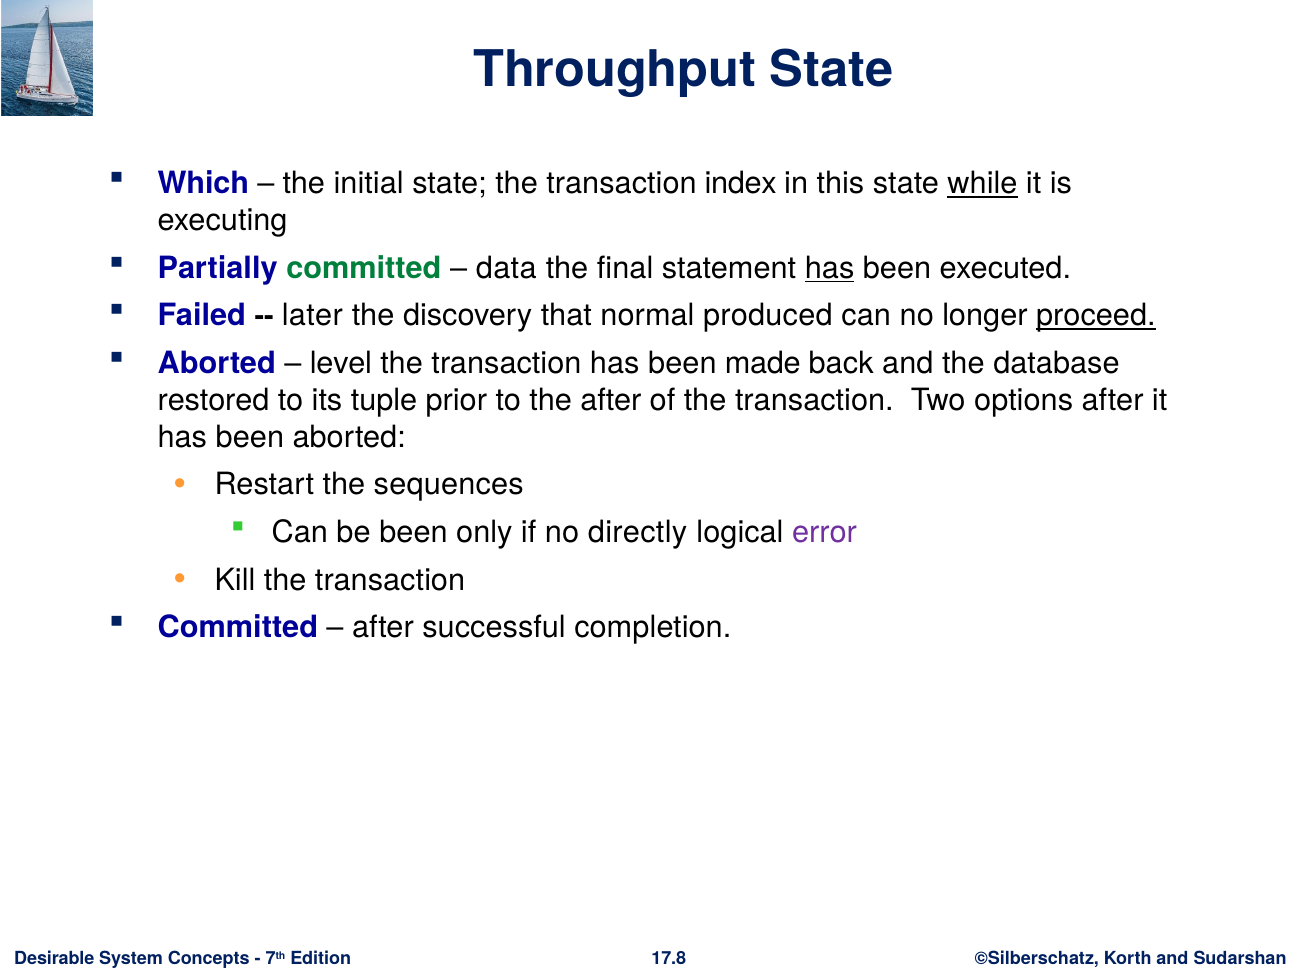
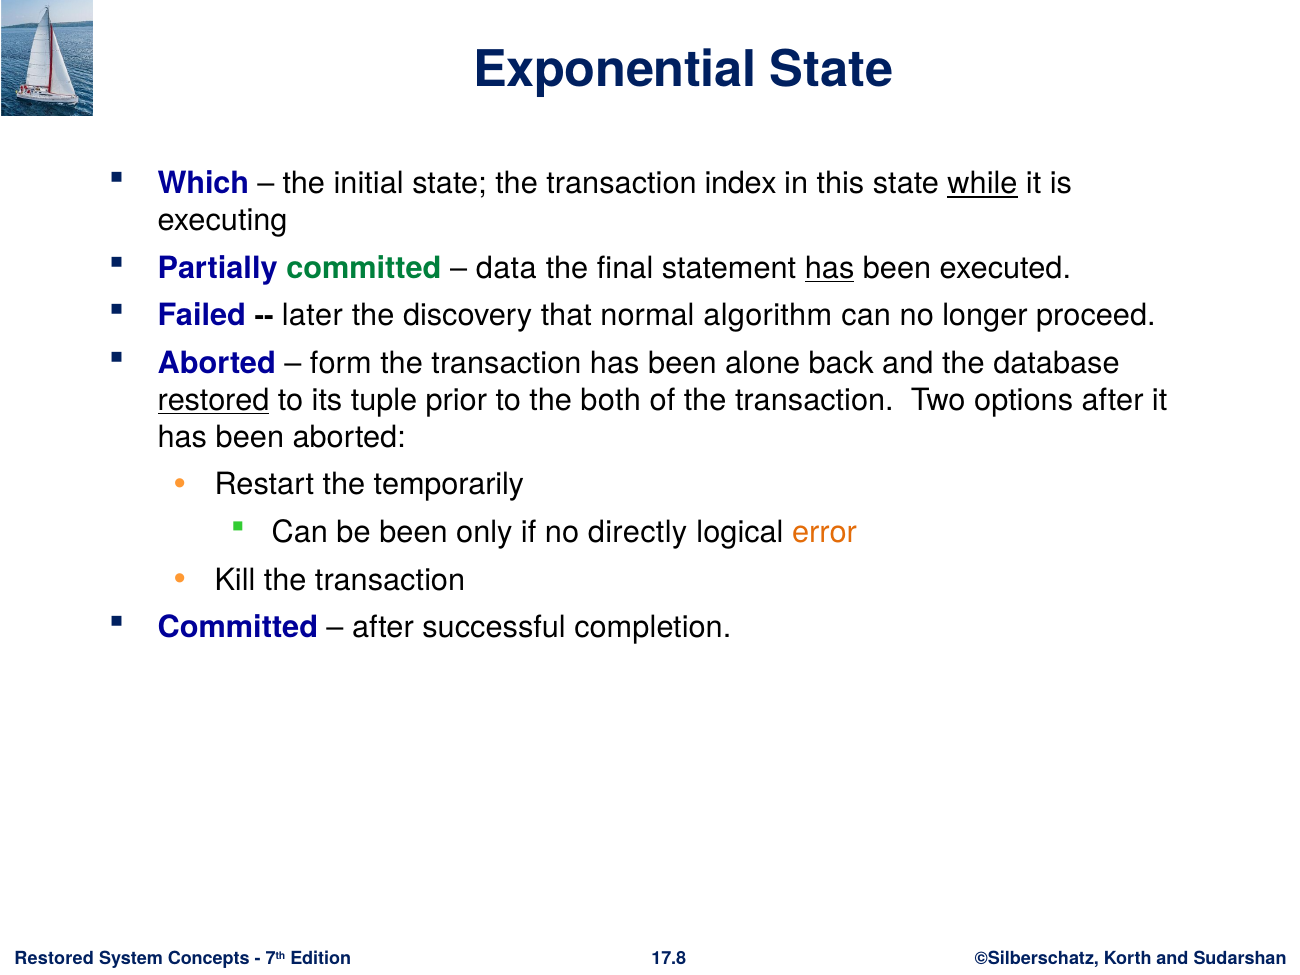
Throughput: Throughput -> Exponential
produced: produced -> algorithm
proceed underline: present -> none
level: level -> form
made: made -> alone
restored at (214, 400) underline: none -> present
the after: after -> both
sequences: sequences -> temporarily
error colour: purple -> orange
Desirable at (54, 959): Desirable -> Restored
